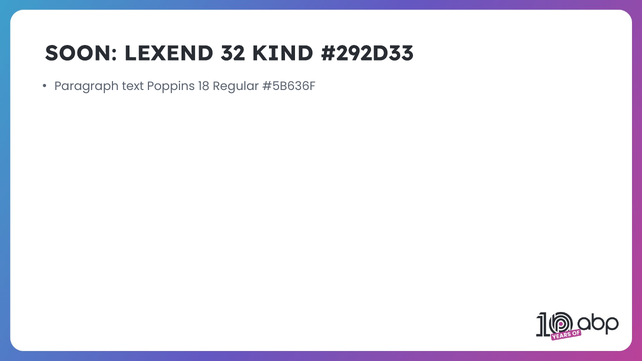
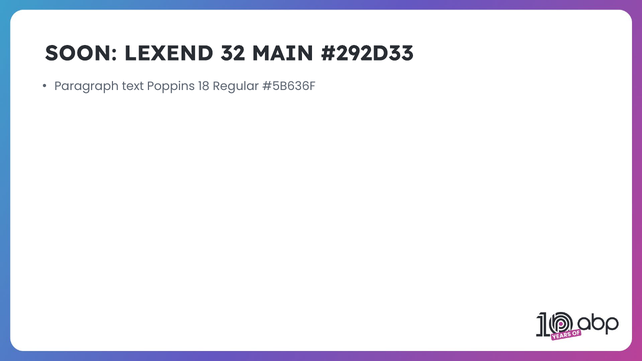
KIND: KIND -> MAIN
